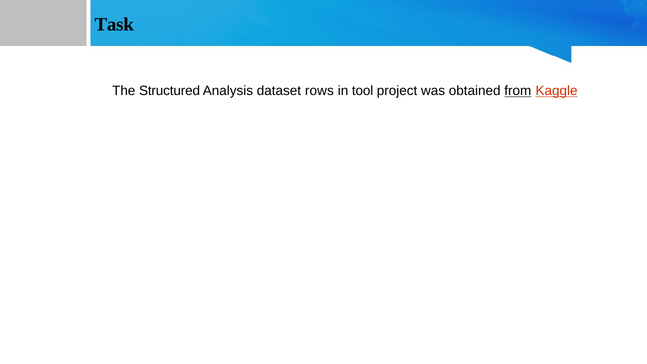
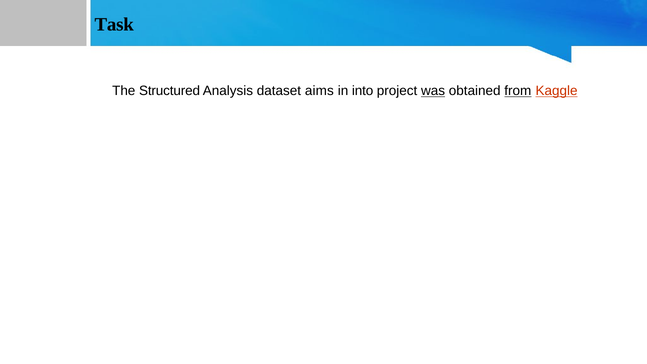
rows: rows -> aims
tool: tool -> into
was underline: none -> present
